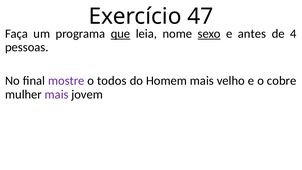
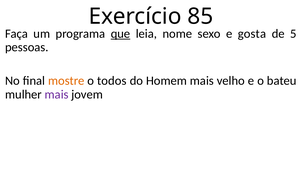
47: 47 -> 85
sexo underline: present -> none
antes: antes -> gosta
4: 4 -> 5
mostre colour: purple -> orange
cobre: cobre -> bateu
